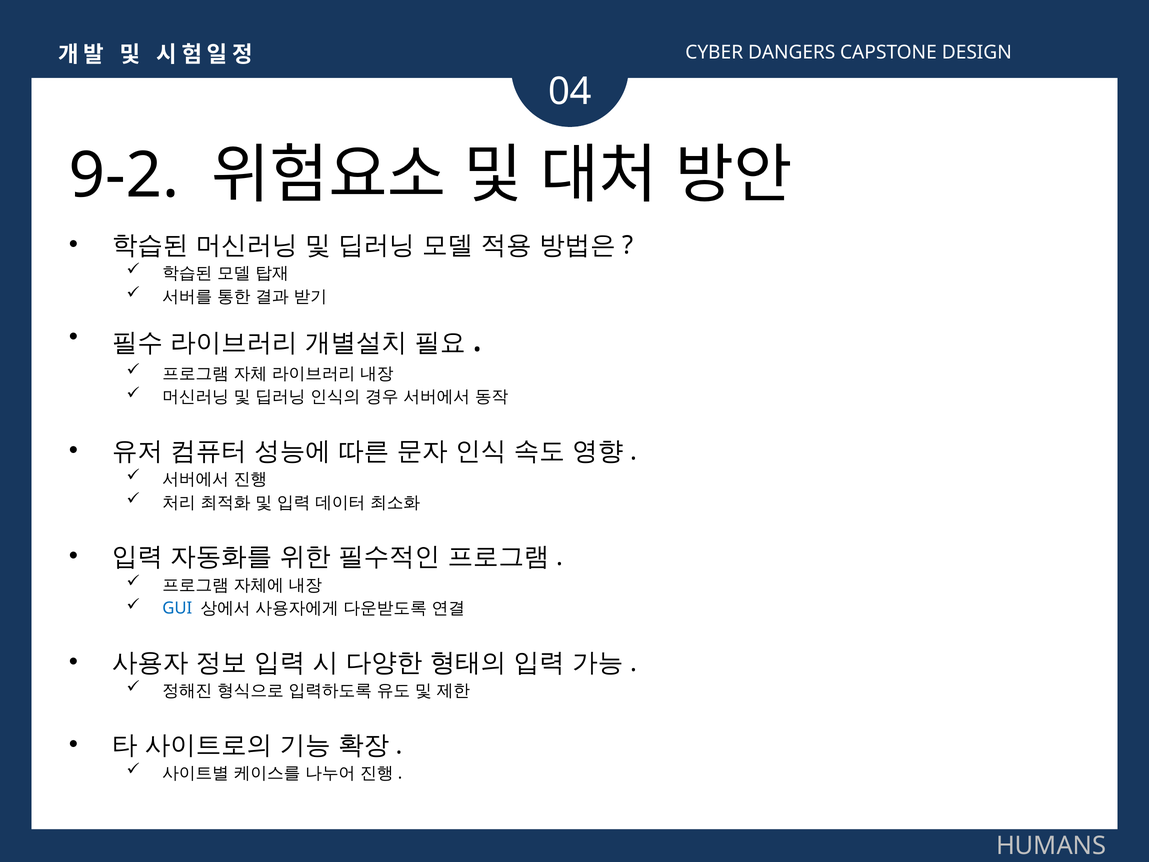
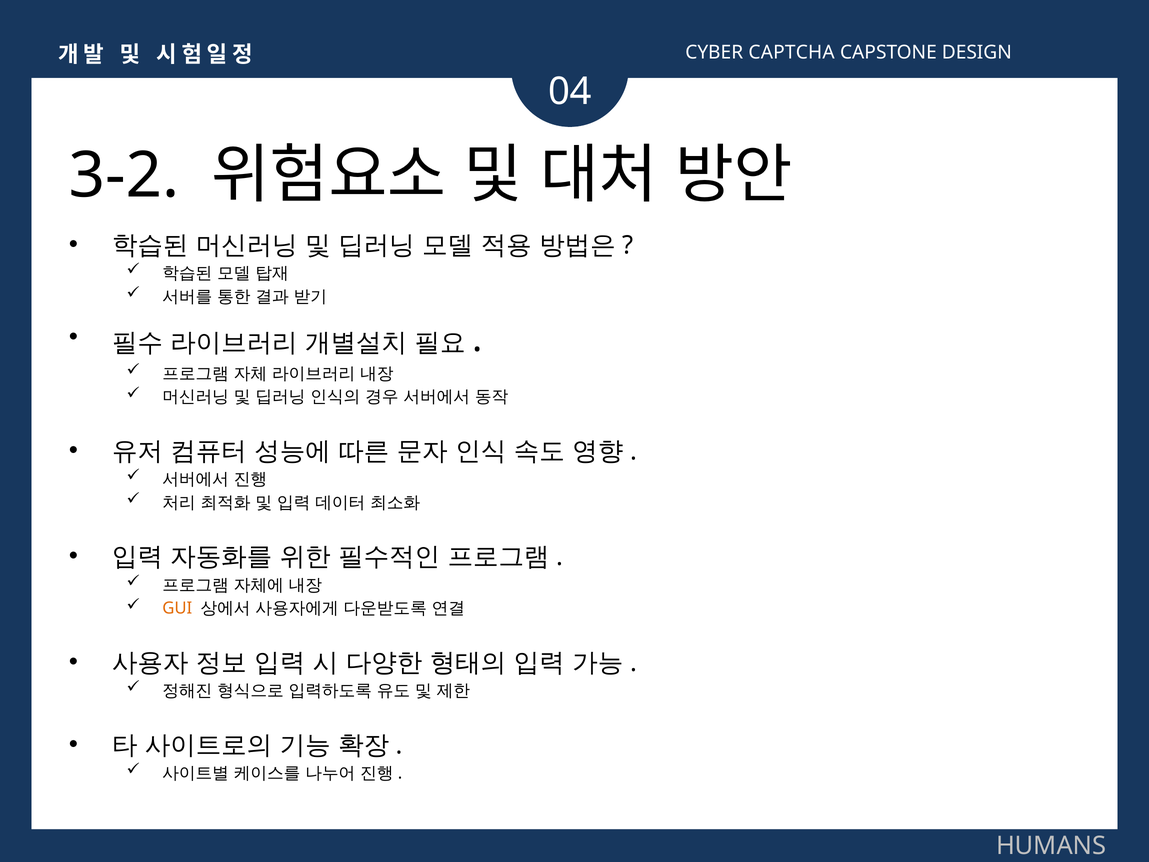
DANGERS: DANGERS -> CAPTCHA
9-2: 9-2 -> 3-2
GUI colour: blue -> orange
